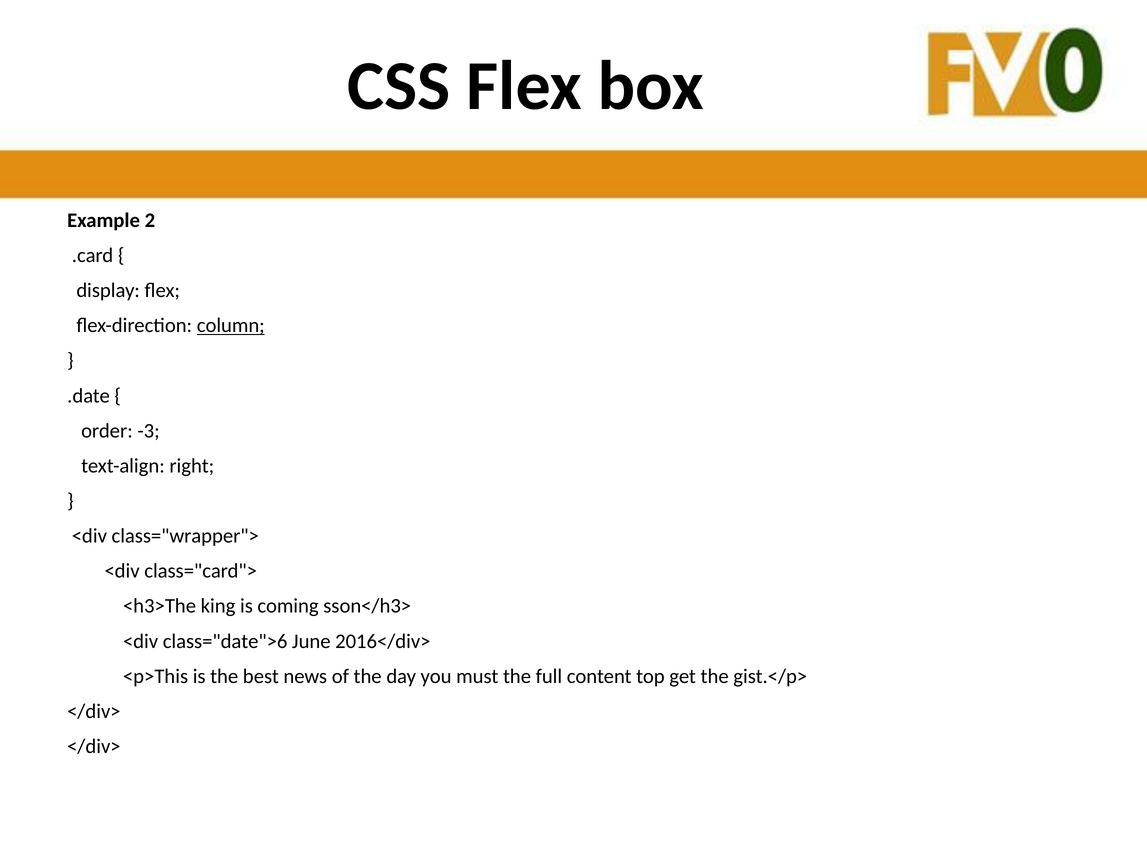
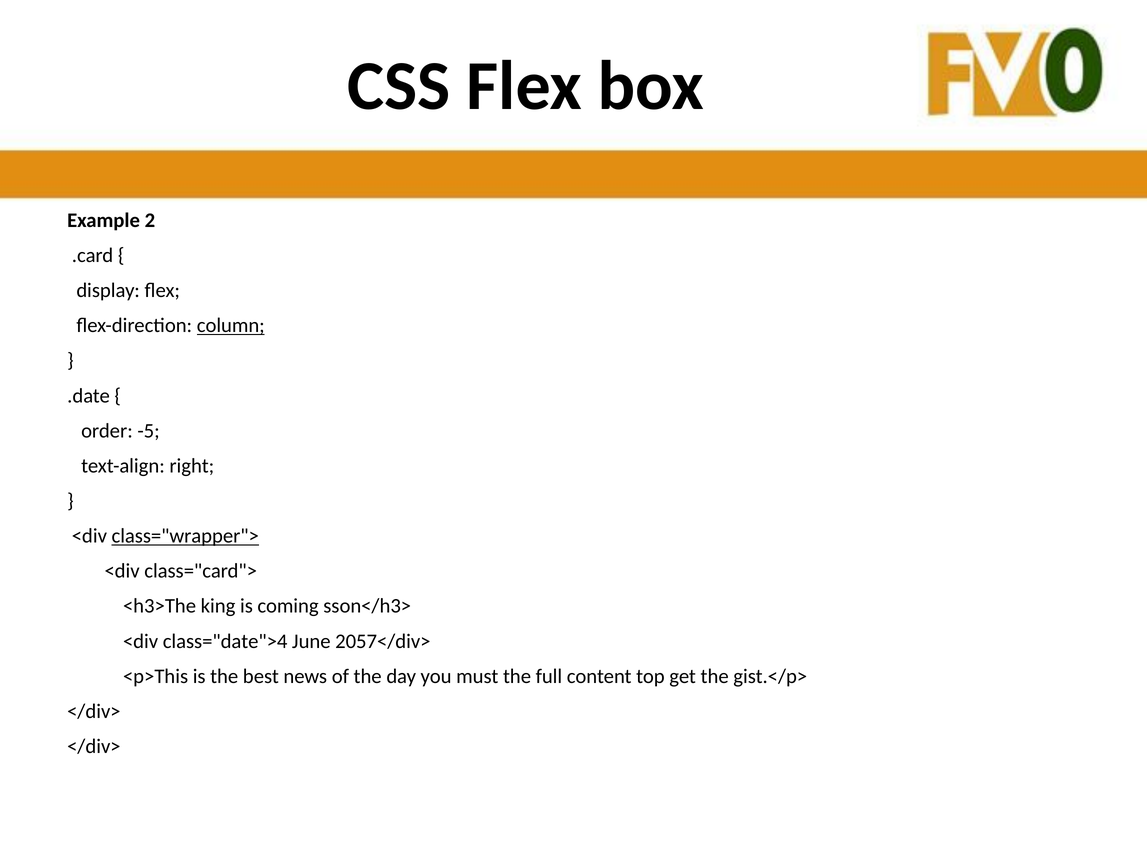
-3: -3 -> -5
class="wrapper"> underline: none -> present
class="date">6: class="date">6 -> class="date">4
2016</div>: 2016</div> -> 2057</div>
